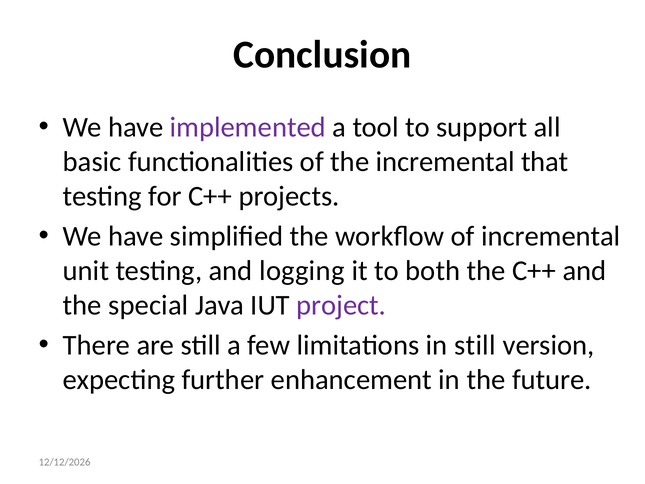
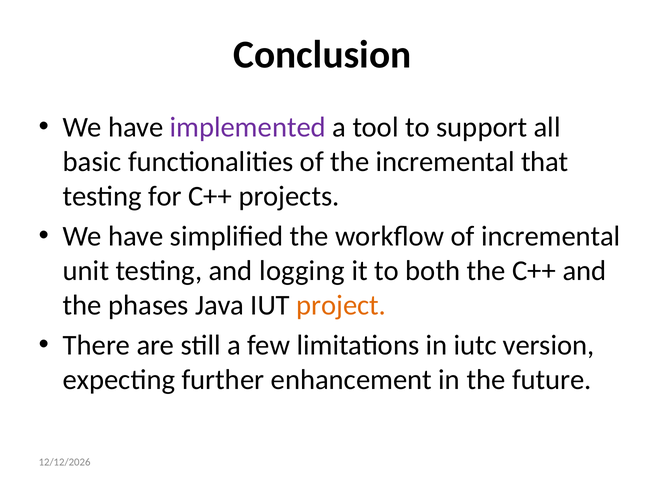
special: special -> phases
project colour: purple -> orange
in still: still -> iutc
